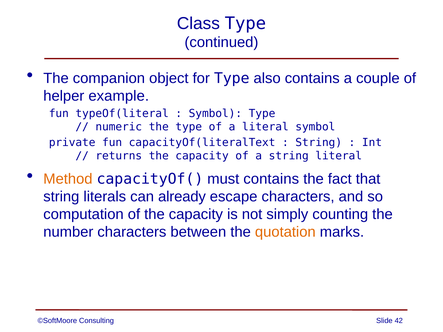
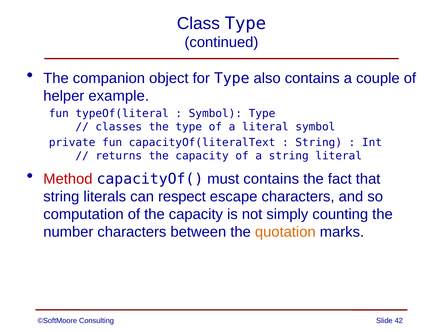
numeric: numeric -> classes
Method colour: orange -> red
already: already -> respect
